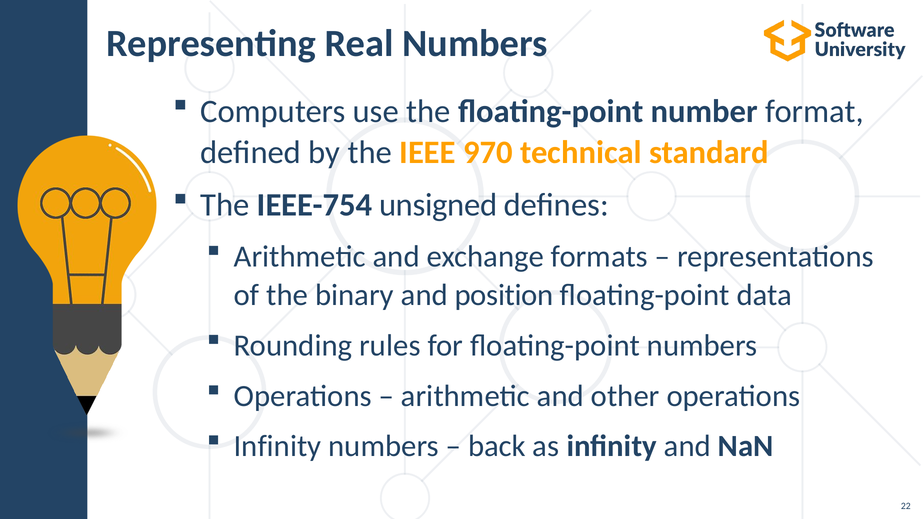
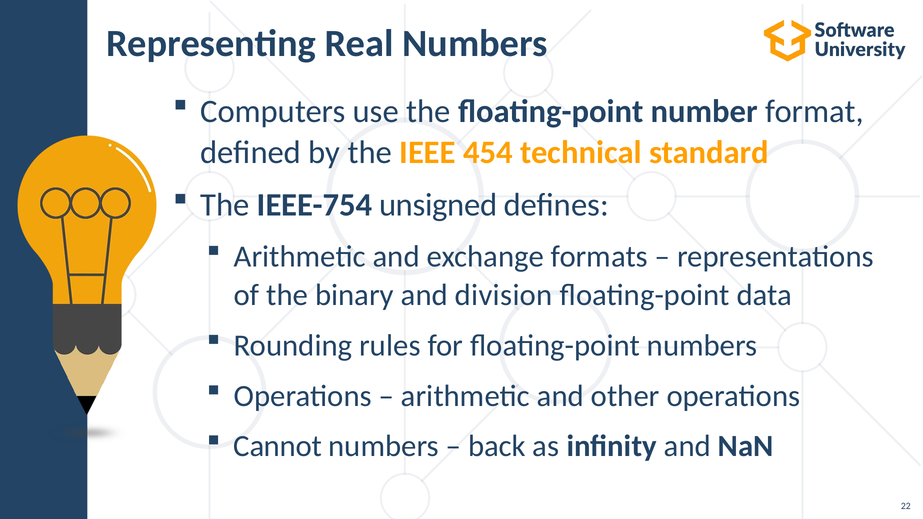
970: 970 -> 454
position: position -> division
Infinity at (277, 446): Infinity -> Cannot
